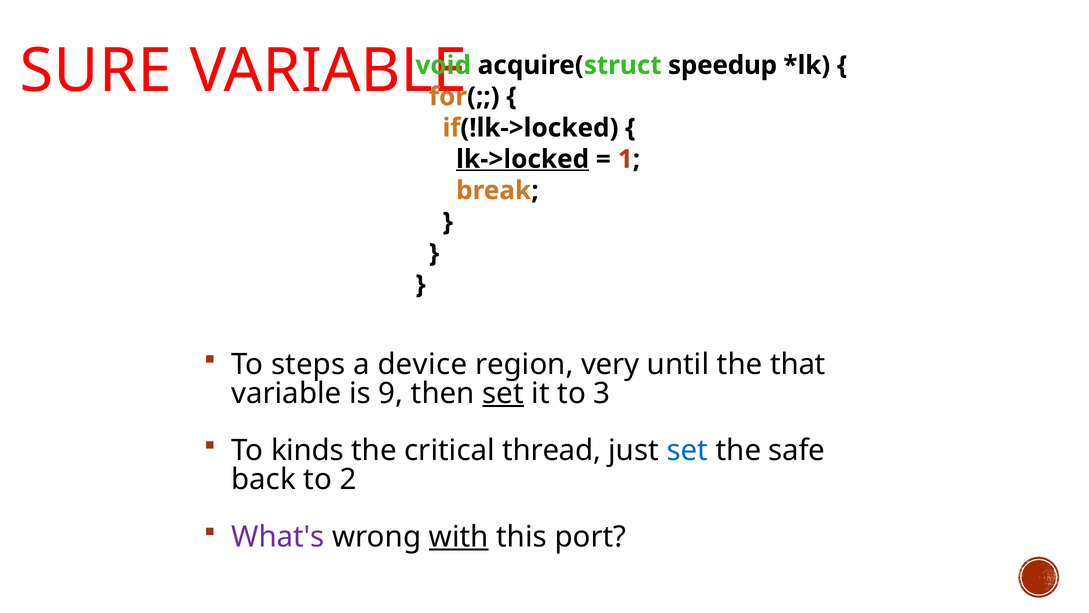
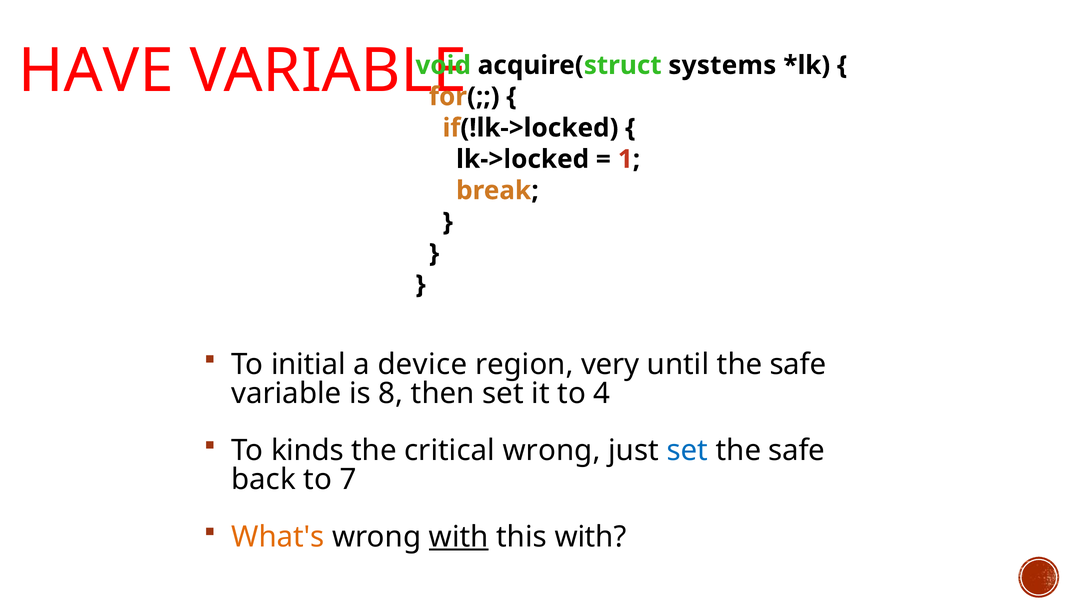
SURE: SURE -> HAVE
speedup: speedup -> systems
lk->locked underline: present -> none
steps: steps -> initial
until the that: that -> safe
9: 9 -> 8
set at (503, 393) underline: present -> none
3: 3 -> 4
critical thread: thread -> wrong
2: 2 -> 7
What's colour: purple -> orange
this port: port -> with
